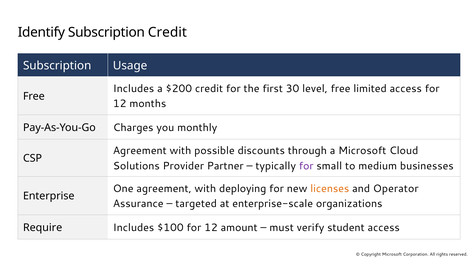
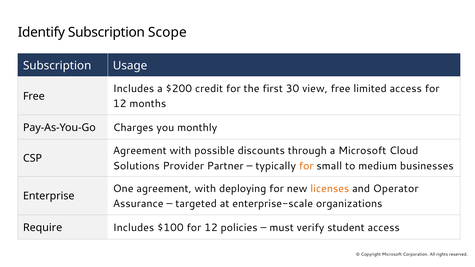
Subscription Credit: Credit -> Scope
level: level -> view
for at (306, 166) colour: purple -> orange
amount: amount -> policies
